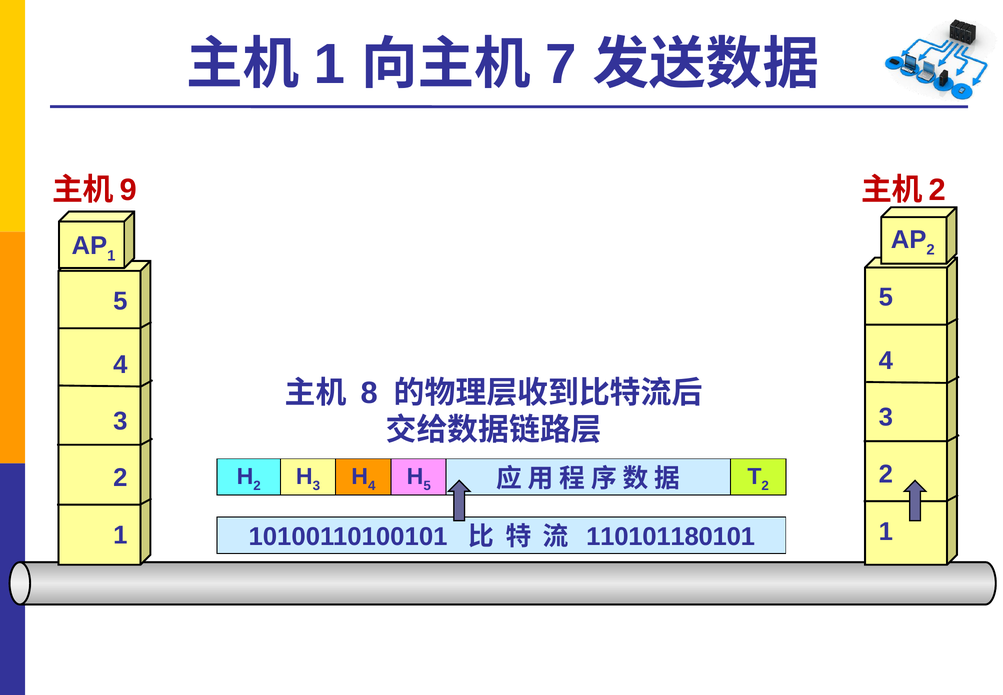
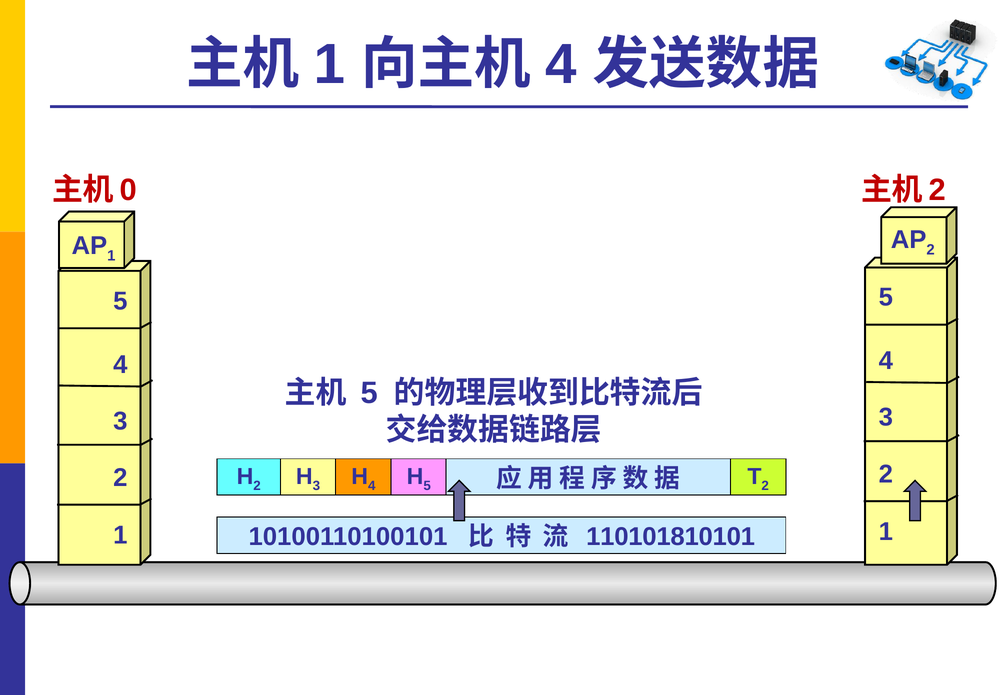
7 at (561, 65): 7 -> 4
9: 9 -> 0
8 at (370, 393): 8 -> 5
110101180101: 110101180101 -> 110101810101
